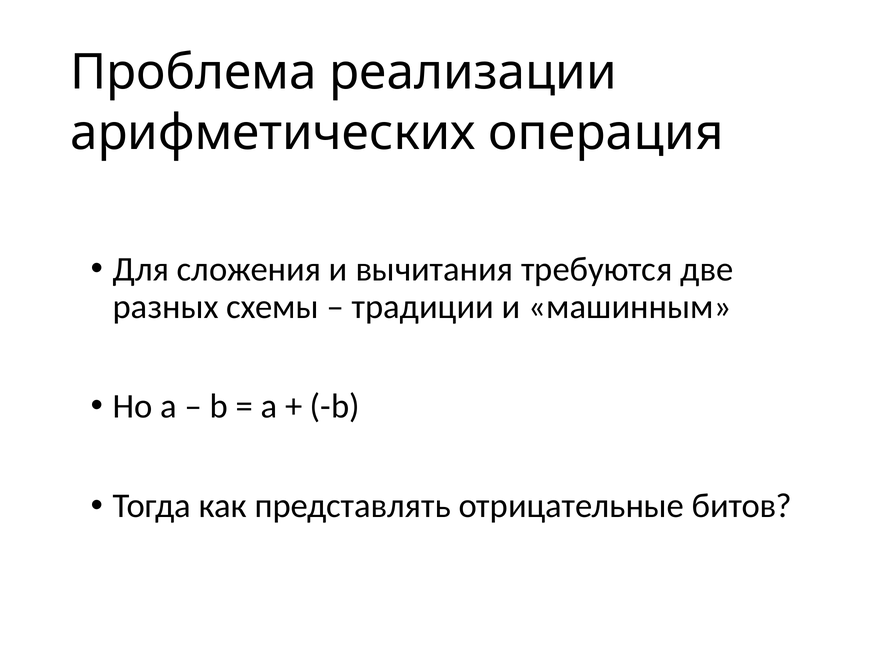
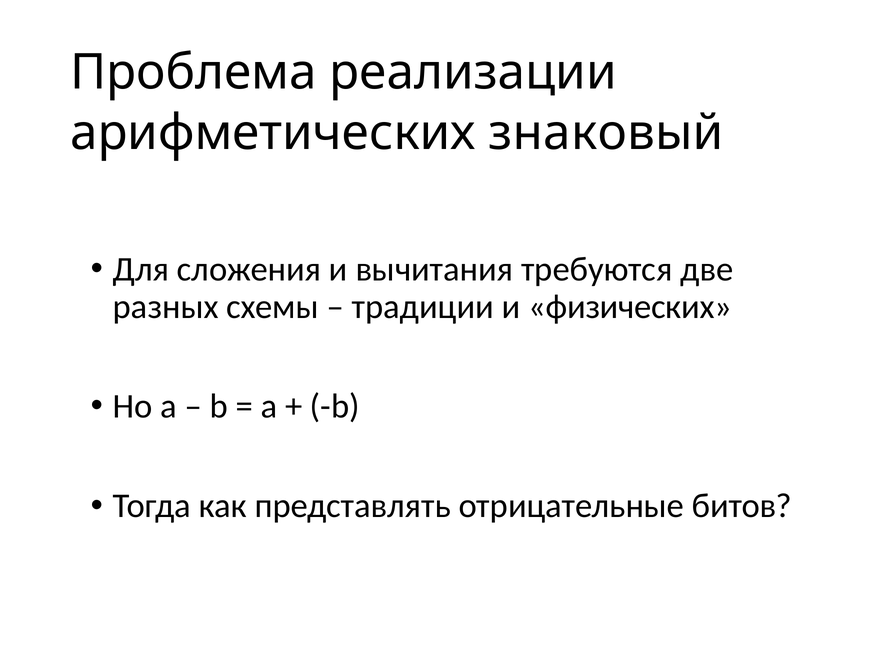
операция: операция -> знаковый
машинным: машинным -> физических
